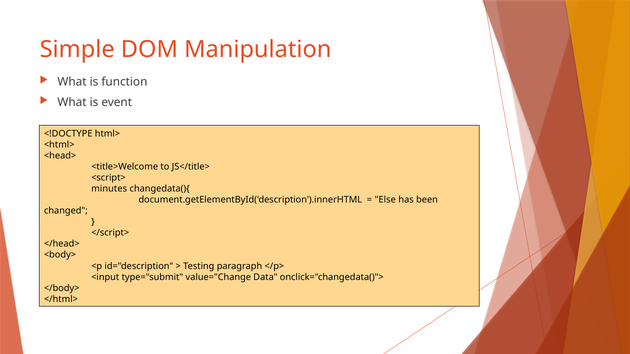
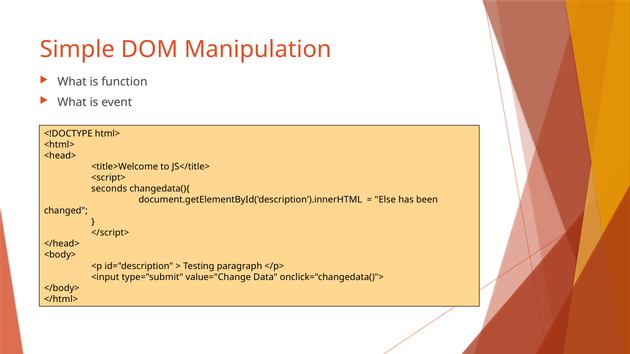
minutes: minutes -> seconds
